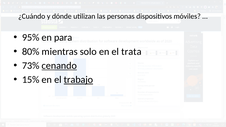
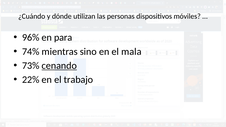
95%: 95% -> 96%
80%: 80% -> 74%
solo: solo -> sino
trata: trata -> mala
15%: 15% -> 22%
trabajo underline: present -> none
